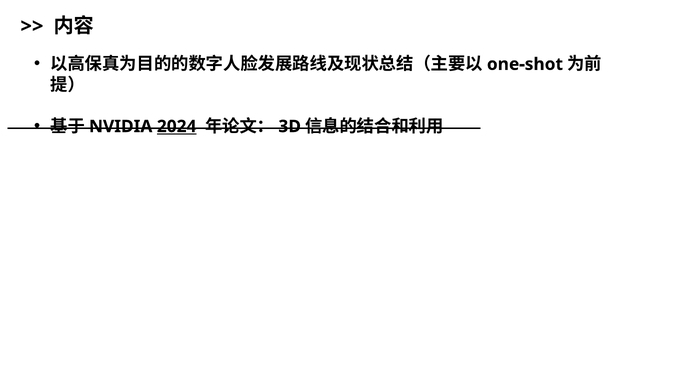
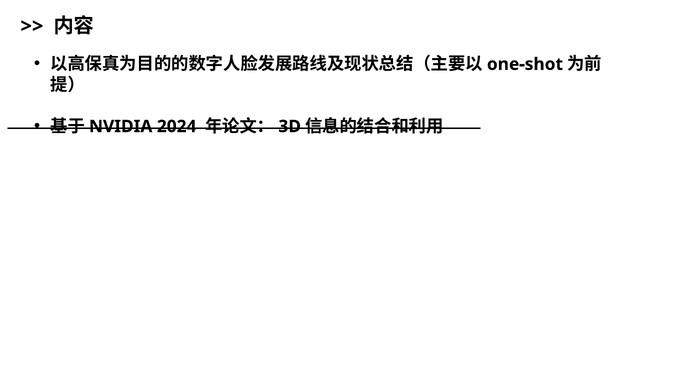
2024 underline: present -> none
